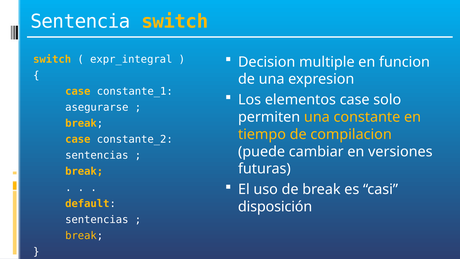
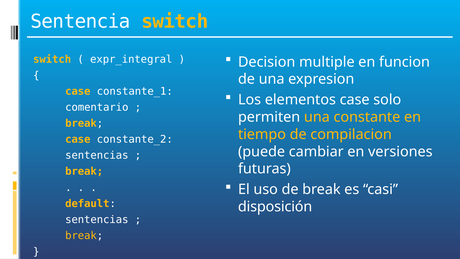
asegurarse: asegurarse -> comentario
